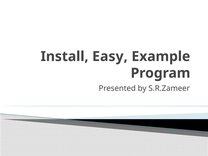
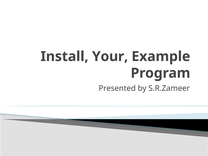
Easy: Easy -> Your
